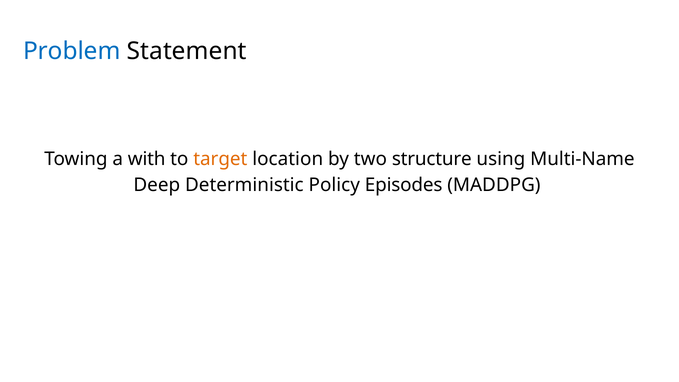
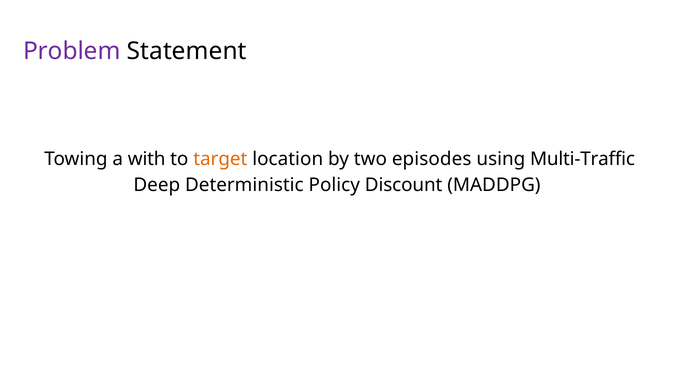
Problem colour: blue -> purple
structure: structure -> episodes
Multi-Name: Multi-Name -> Multi-Traffic
Episodes: Episodes -> Discount
